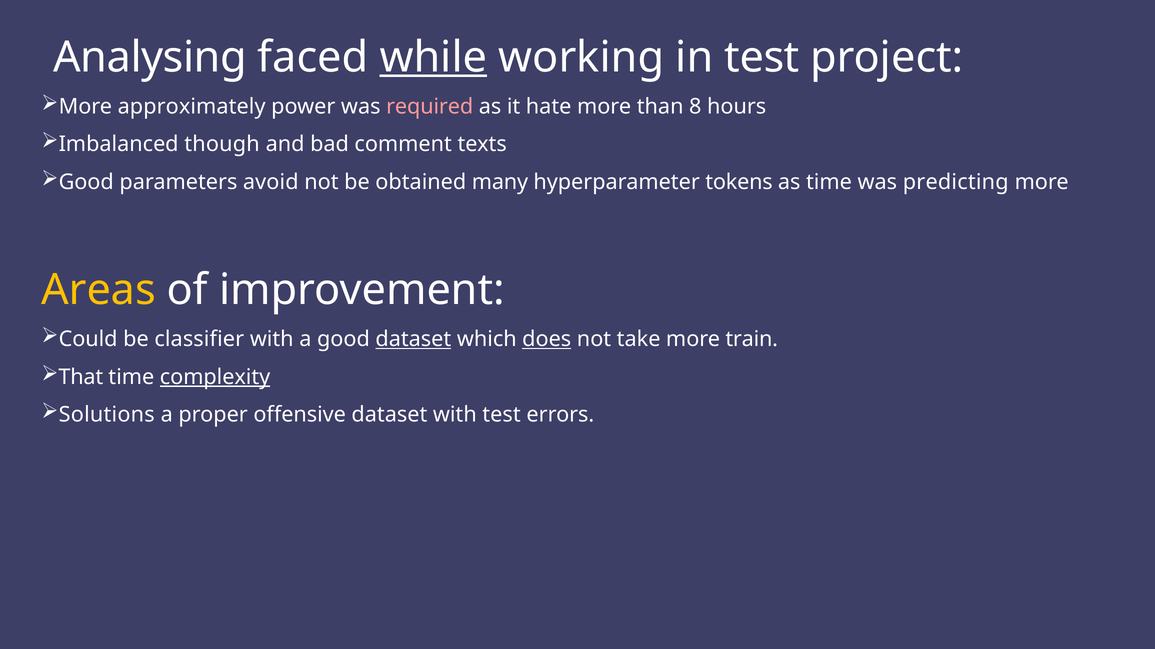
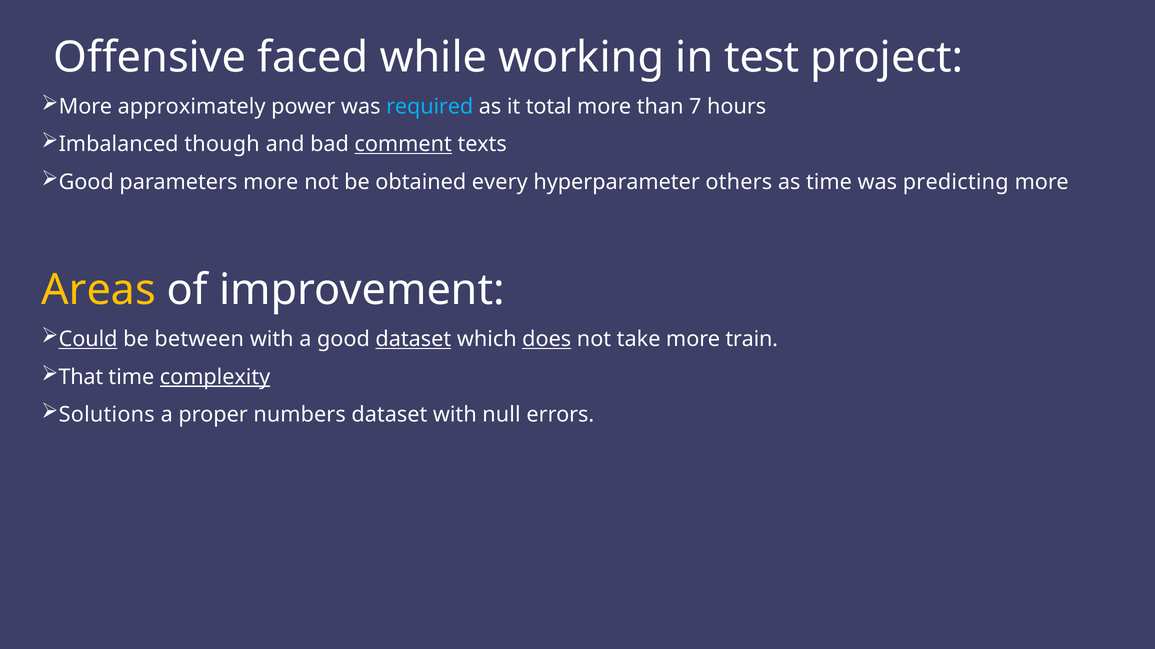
Analysing: Analysing -> Offensive
while underline: present -> none
required colour: pink -> light blue
hate: hate -> total
8: 8 -> 7
comment underline: none -> present
parameters avoid: avoid -> more
many: many -> every
tokens: tokens -> others
Could underline: none -> present
classifier: classifier -> between
offensive: offensive -> numbers
with test: test -> null
